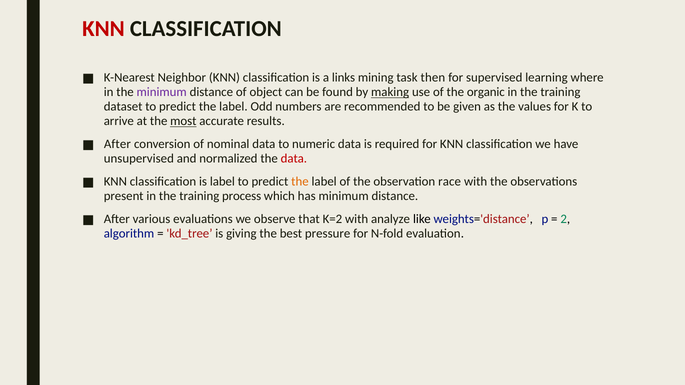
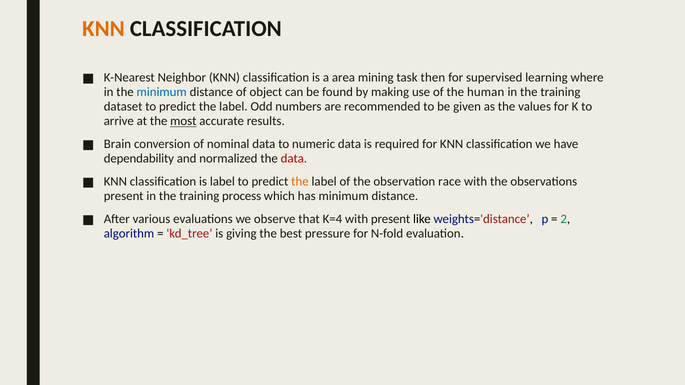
KNN at (103, 29) colour: red -> orange
links: links -> area
minimum at (162, 92) colour: purple -> blue
making underline: present -> none
organic: organic -> human
After at (117, 144): After -> Brain
unsupervised: unsupervised -> dependability
K=2: K=2 -> K=4
with analyze: analyze -> present
